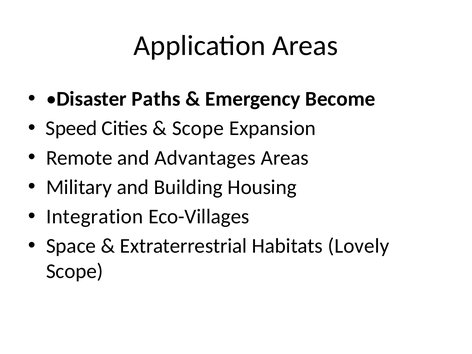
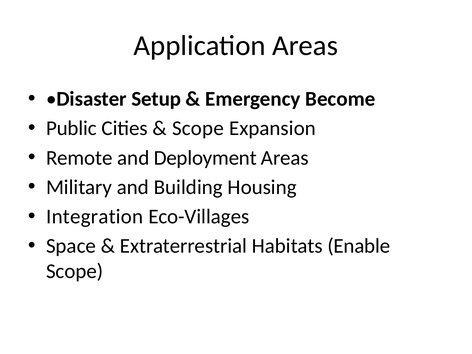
Paths: Paths -> Setup
Speed: Speed -> Public
Advantages: Advantages -> Deployment
Lovely: Lovely -> Enable
